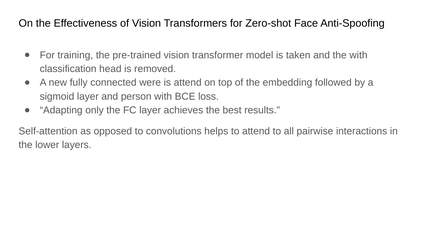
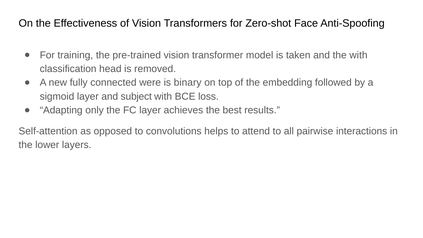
is attend: attend -> binary
person: person -> subject
